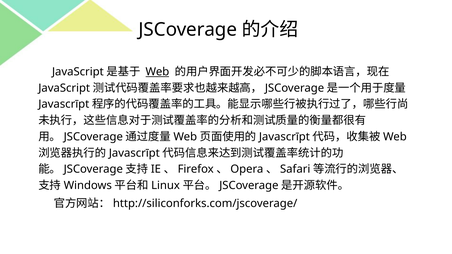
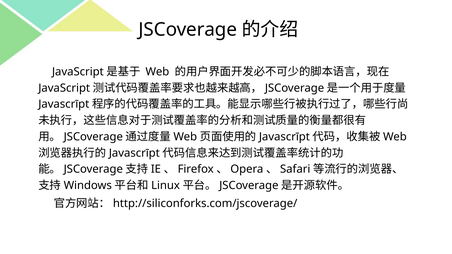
Web underline: present -> none
